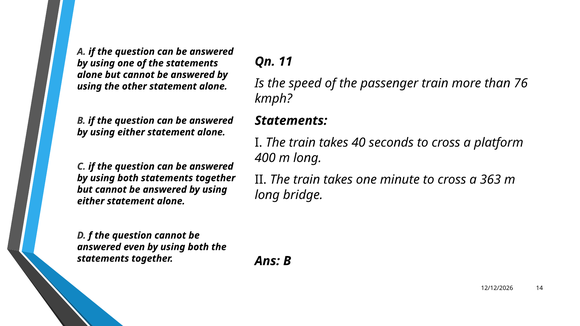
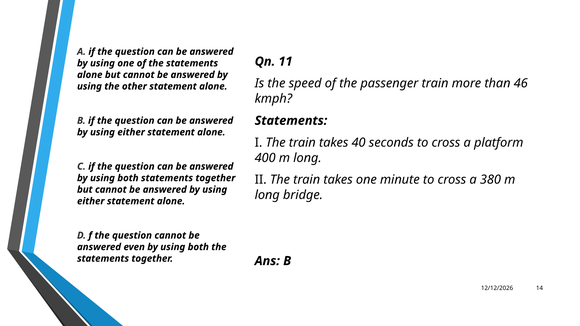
76: 76 -> 46
363: 363 -> 380
